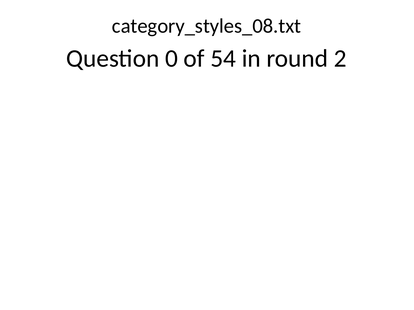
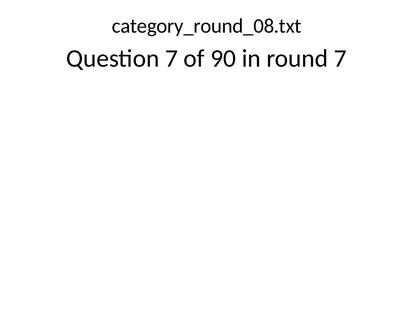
category_styles_08.txt: category_styles_08.txt -> category_round_08.txt
Question 0: 0 -> 7
54: 54 -> 90
round 2: 2 -> 7
